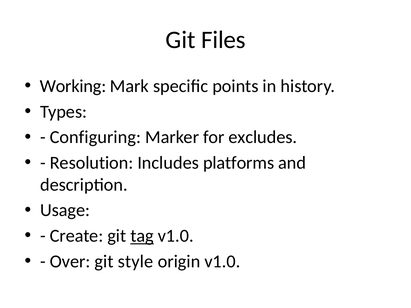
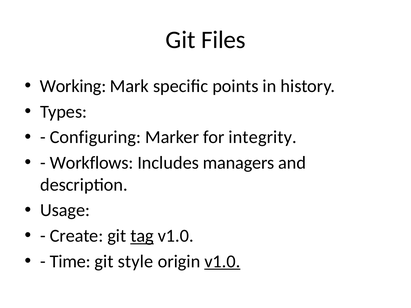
excludes: excludes -> integrity
Resolution: Resolution -> Workflows
platforms: platforms -> managers
Over: Over -> Time
v1.0 at (222, 262) underline: none -> present
